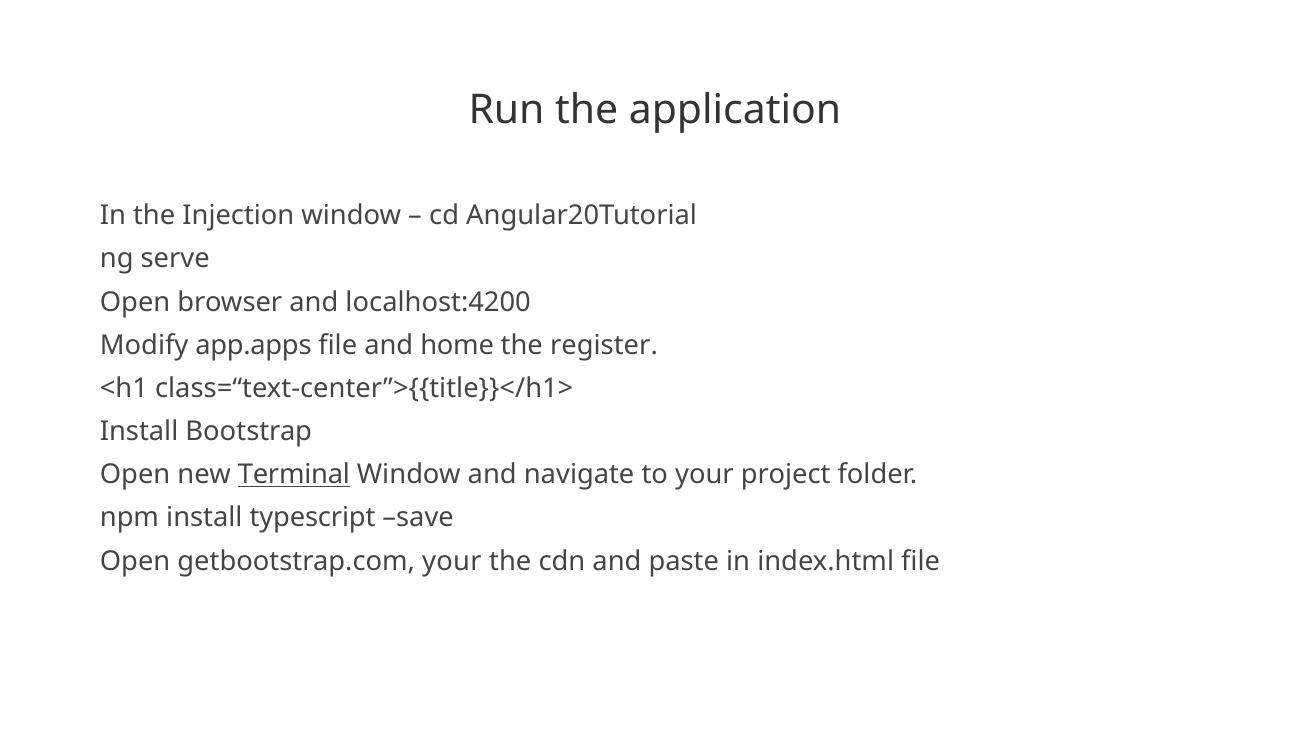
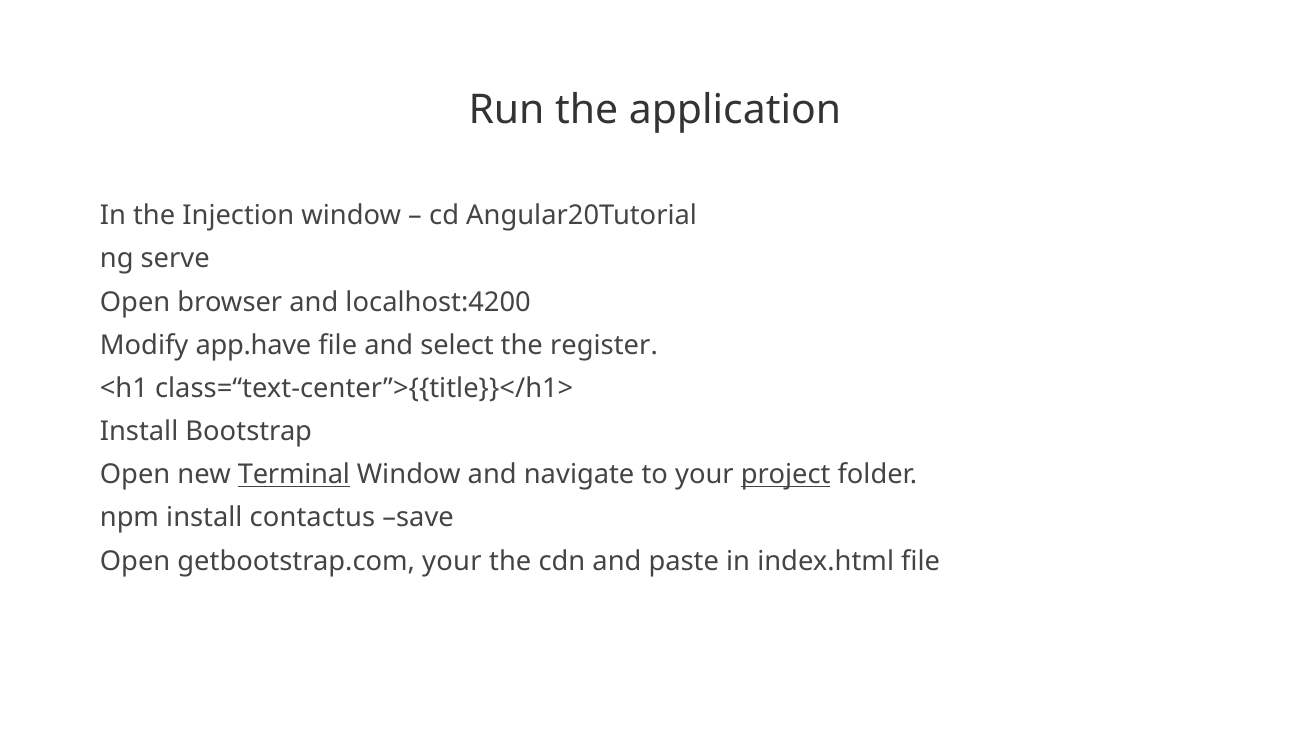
app.apps: app.apps -> app.have
home: home -> select
project underline: none -> present
typescript: typescript -> contactus
